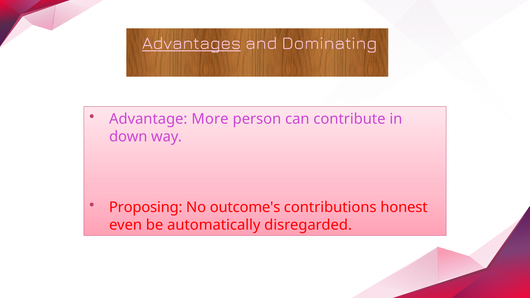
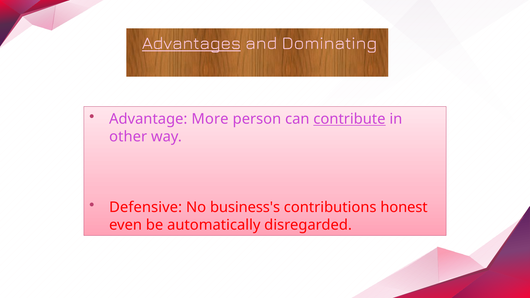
contribute underline: none -> present
down: down -> other
Proposing: Proposing -> Defensive
outcome's: outcome's -> business's
